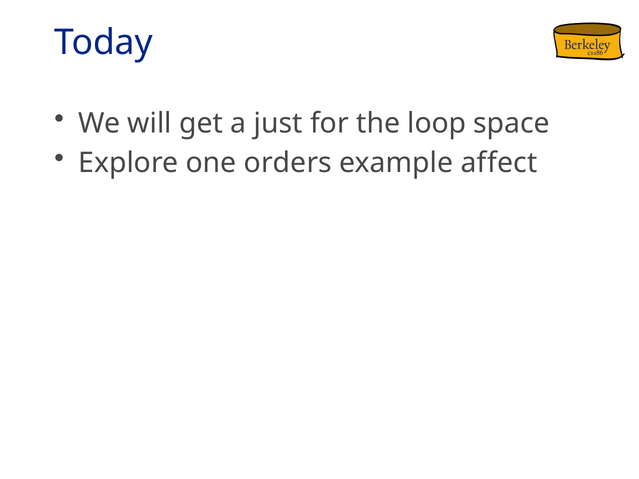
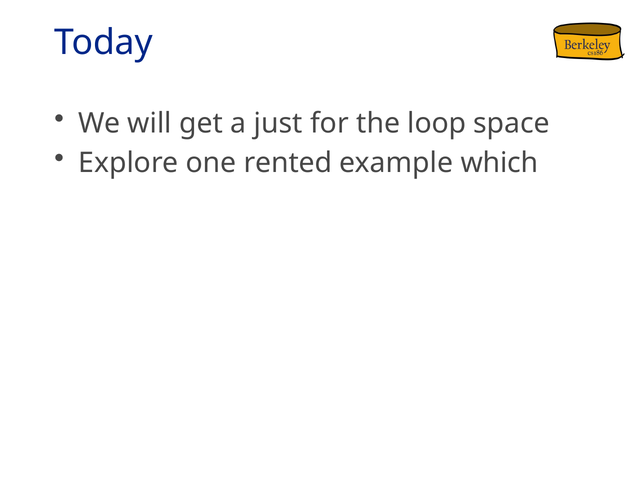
orders: orders -> rented
affect: affect -> which
